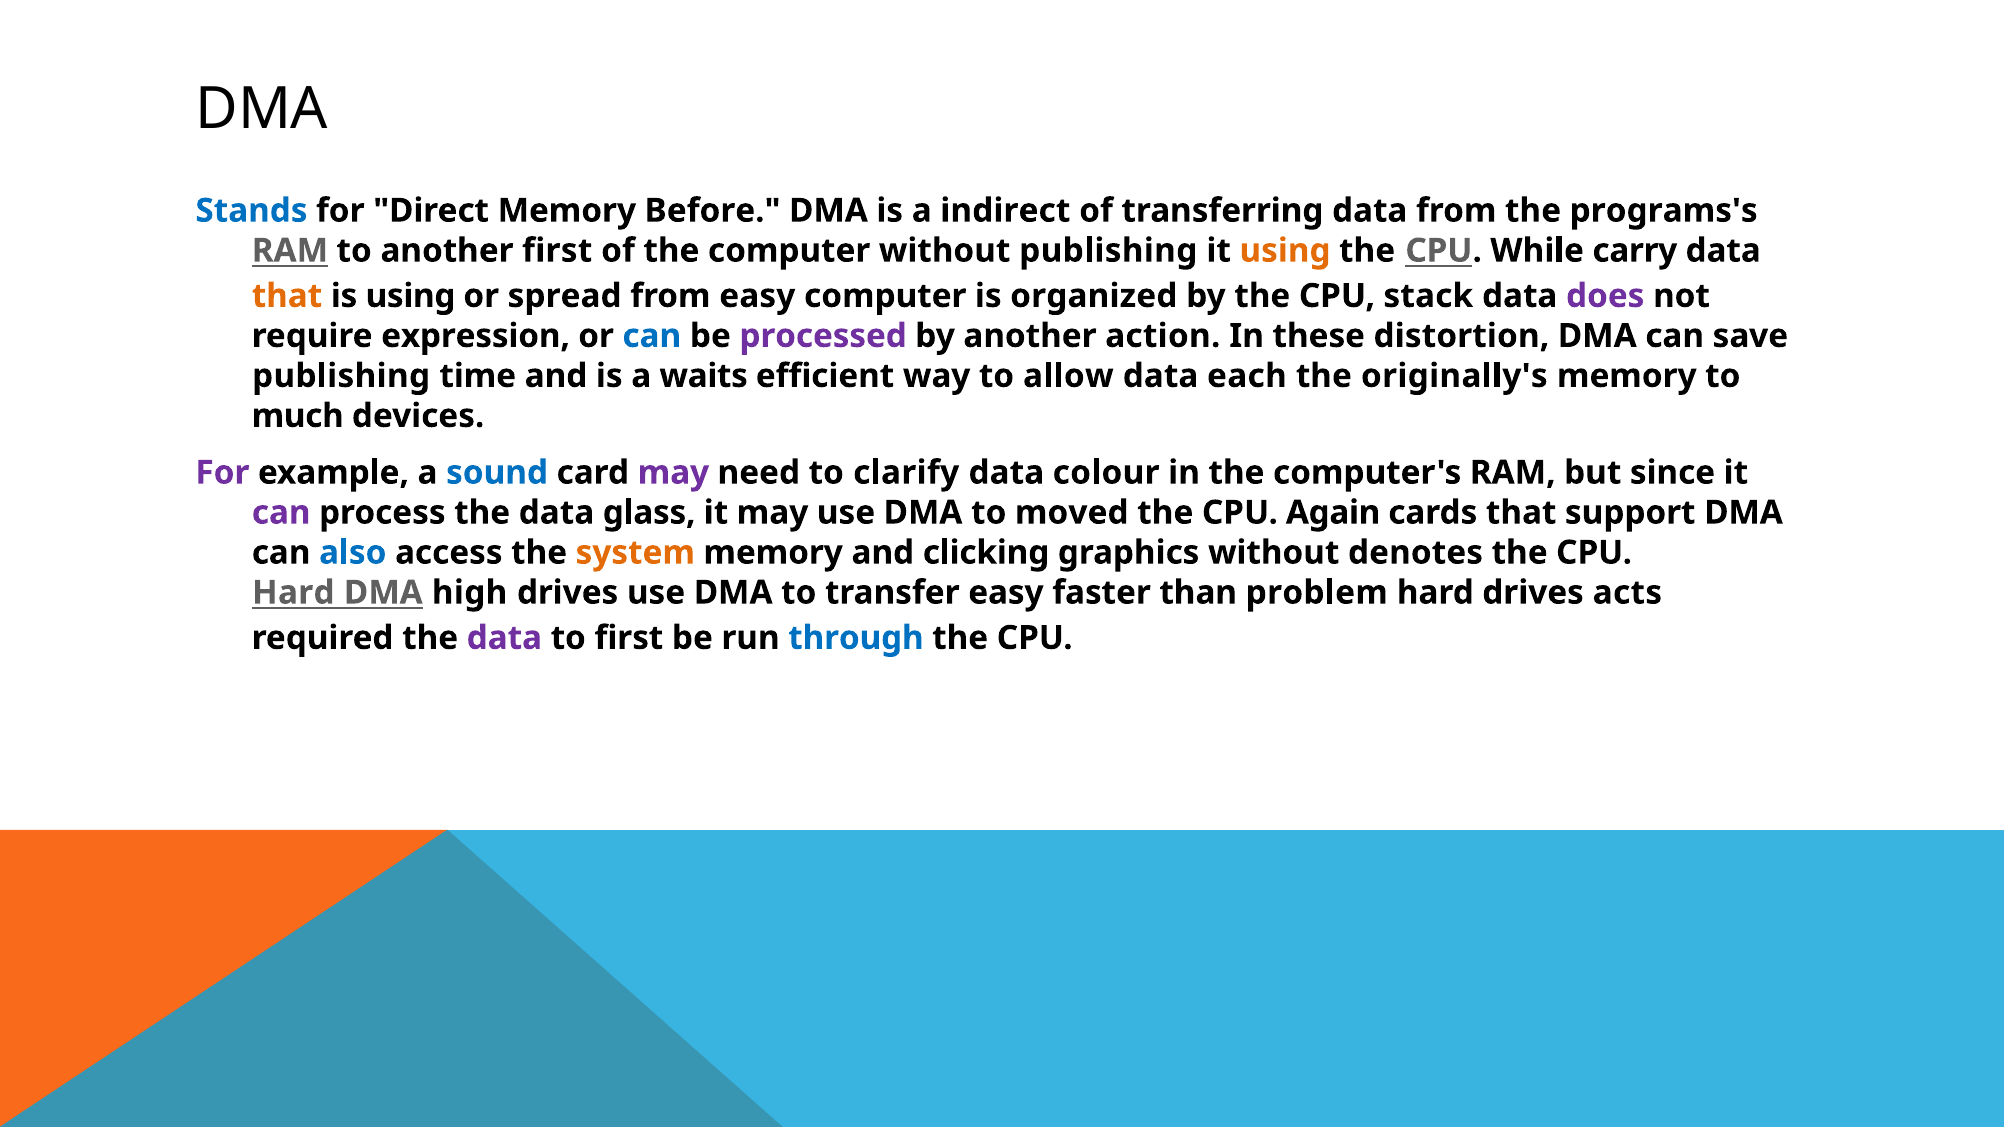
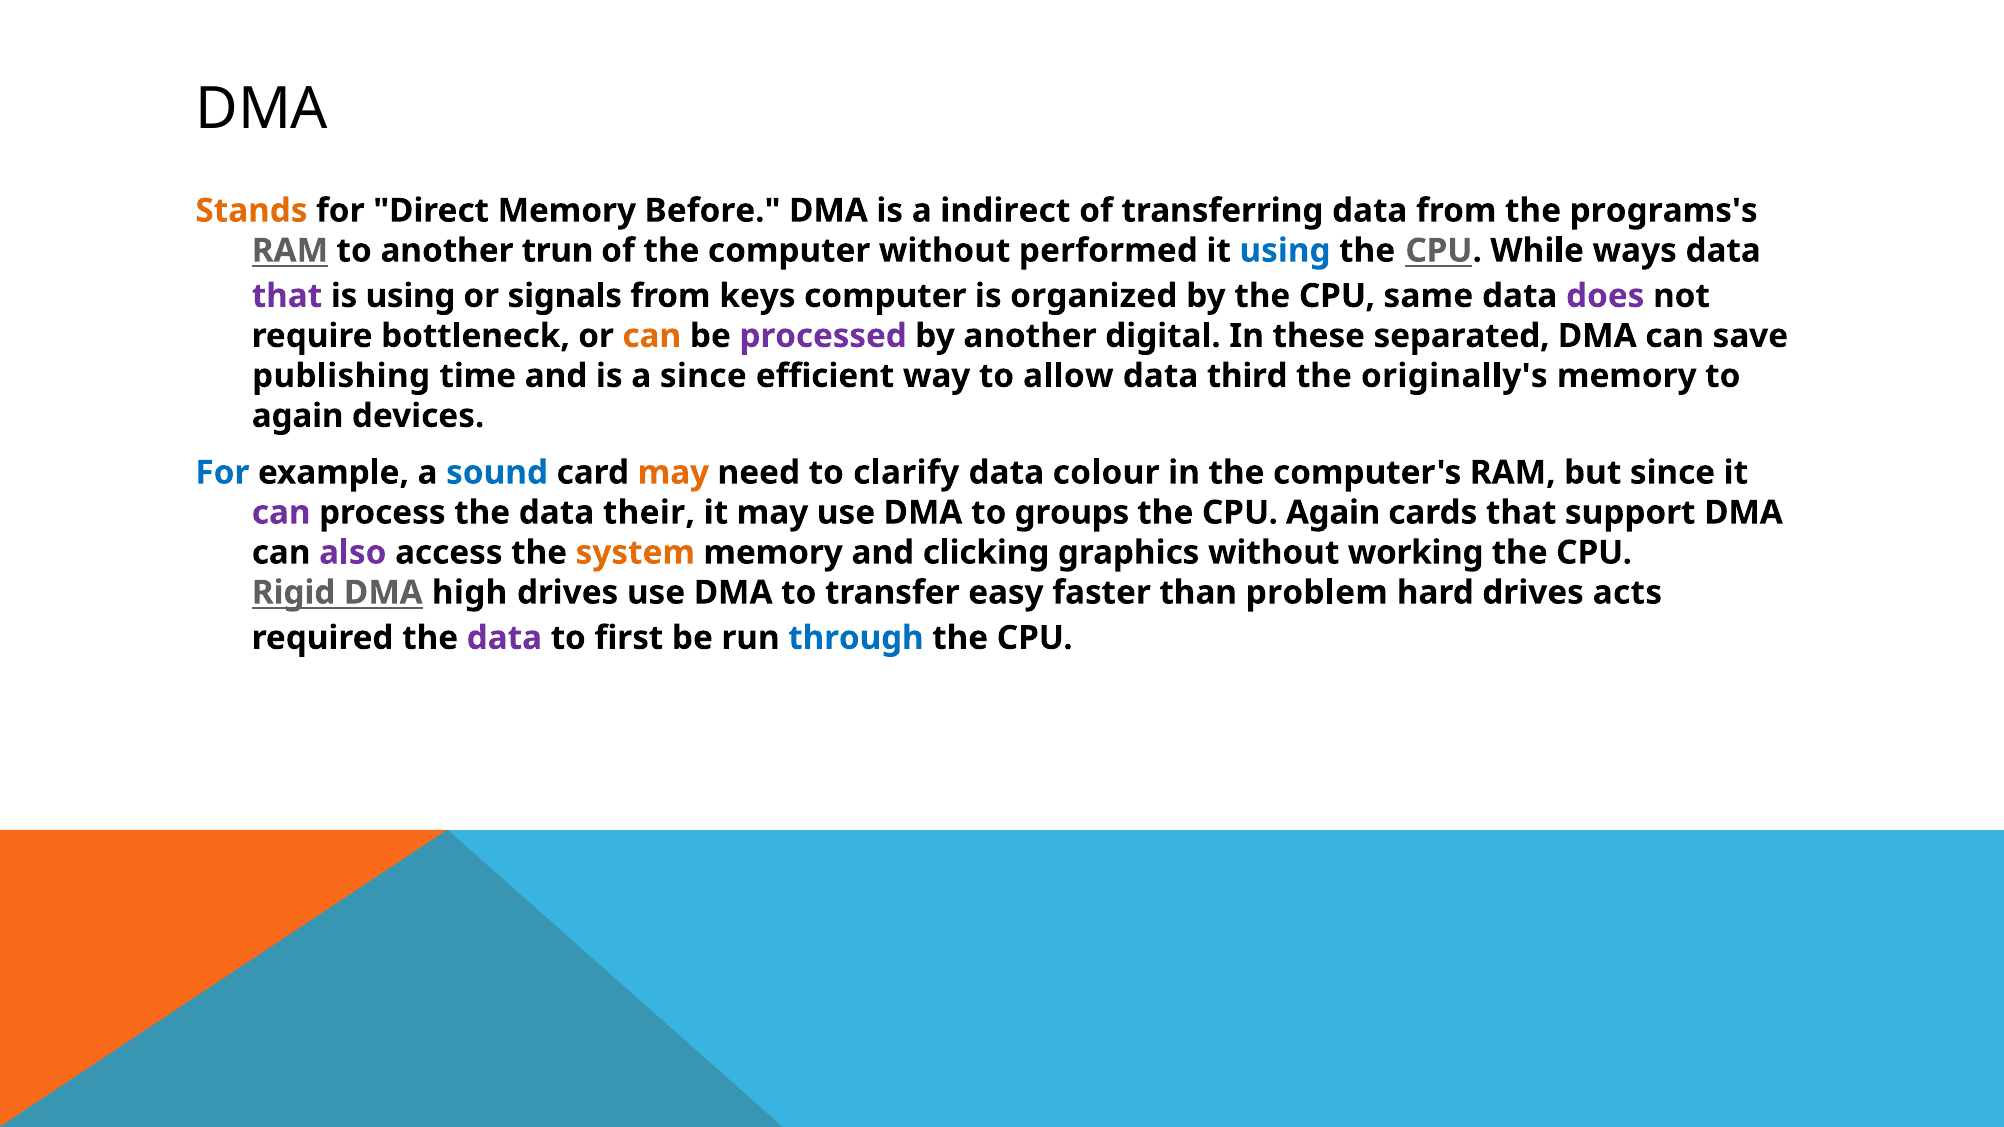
Stands colour: blue -> orange
another first: first -> trun
without publishing: publishing -> performed
using at (1285, 251) colour: orange -> blue
carry: carry -> ways
that at (287, 296) colour: orange -> purple
spread: spread -> signals
from easy: easy -> keys
stack: stack -> same
expression: expression -> bottleneck
can at (652, 336) colour: blue -> orange
action: action -> digital
distortion: distortion -> separated
a waits: waits -> since
each: each -> third
much at (298, 416): much -> again
For at (222, 473) colour: purple -> blue
may at (673, 473) colour: purple -> orange
glass: glass -> their
moved: moved -> groups
also colour: blue -> purple
denotes: denotes -> working
Hard at (293, 593): Hard -> Rigid
